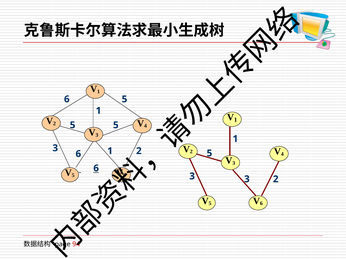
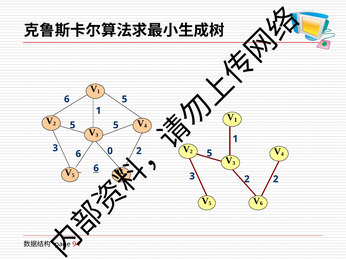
3 1: 1 -> 0
3 3: 3 -> 2
